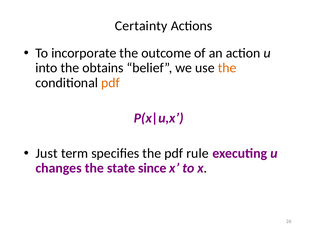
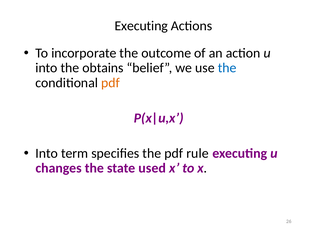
Certainty at (141, 26): Certainty -> Executing
the at (227, 68) colour: orange -> blue
Just at (47, 154): Just -> Into
since: since -> used
